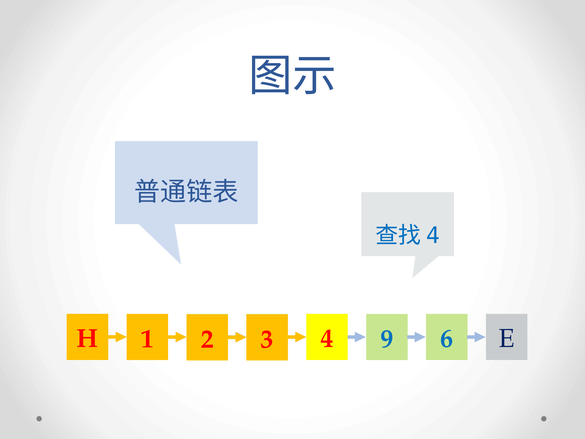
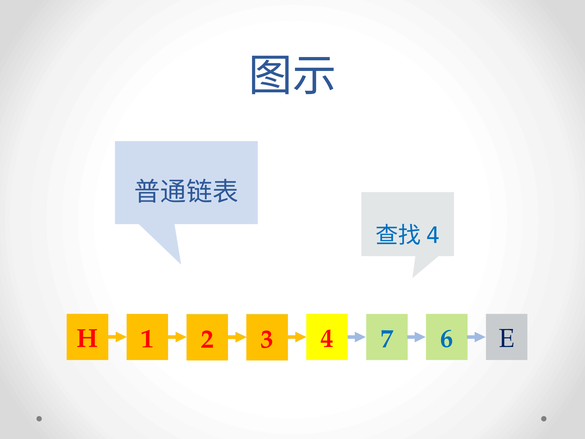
9: 9 -> 7
